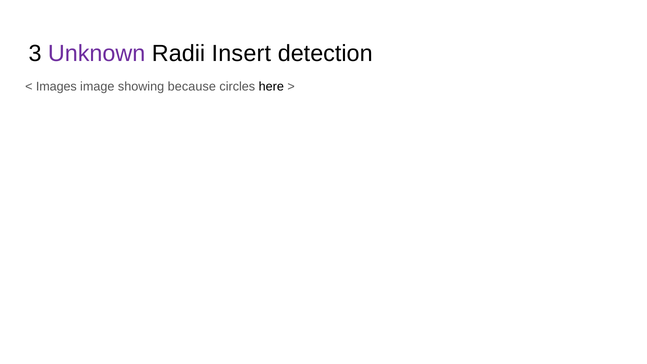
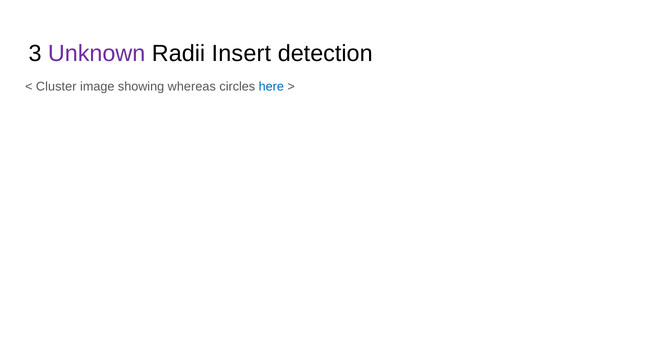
Images: Images -> Cluster
because: because -> whereas
here colour: black -> blue
